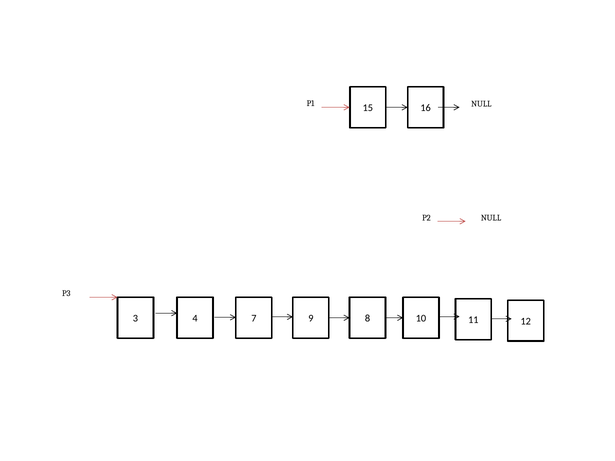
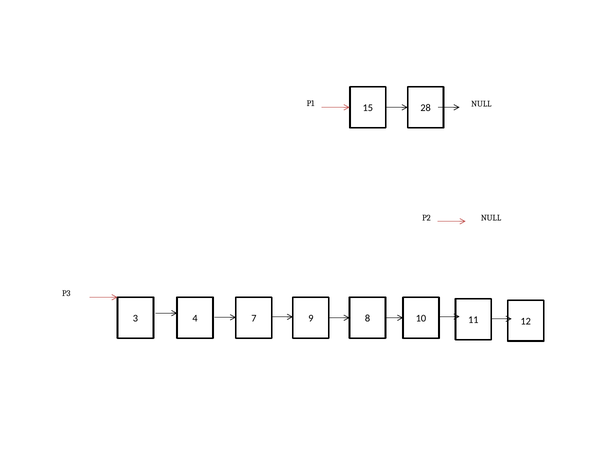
16: 16 -> 28
